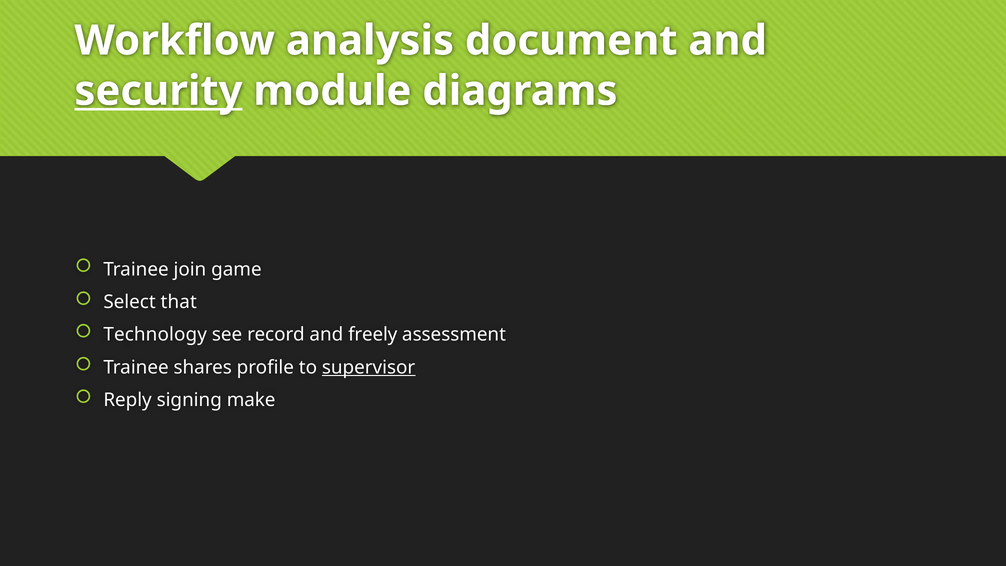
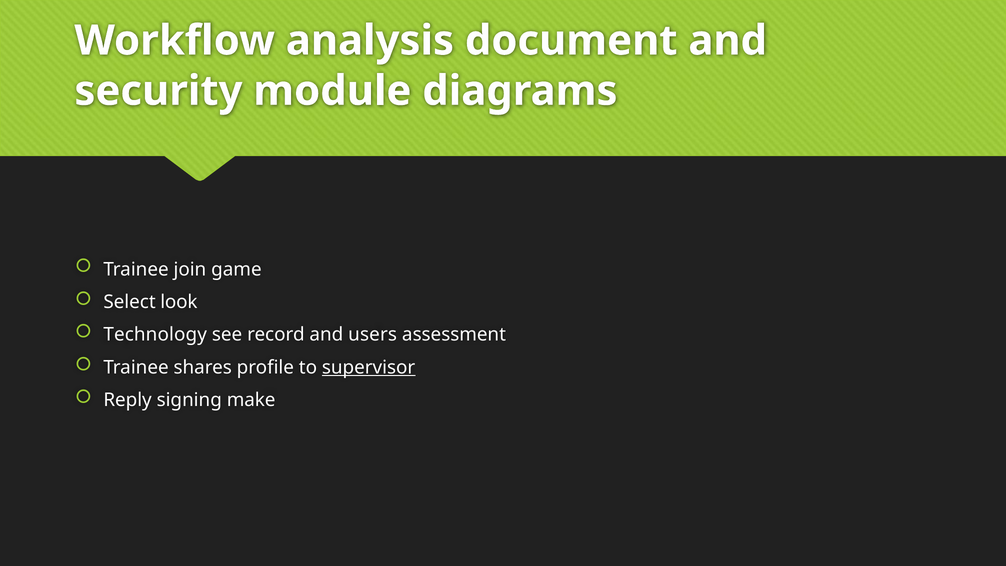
security underline: present -> none
that: that -> look
freely: freely -> users
